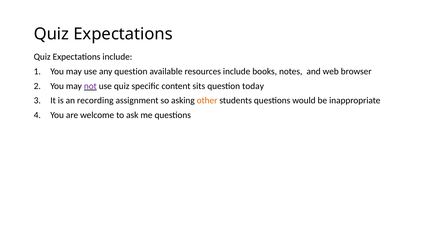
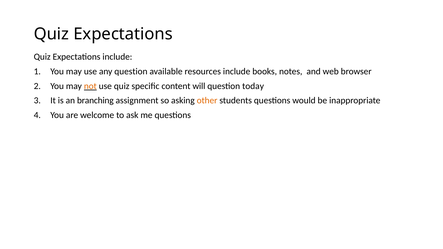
not colour: purple -> orange
sits: sits -> will
recording: recording -> branching
